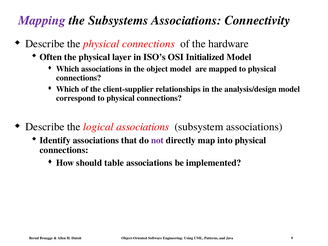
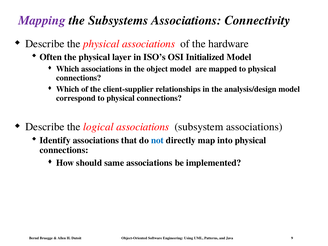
the physical connections: connections -> associations
not colour: purple -> blue
table: table -> same
